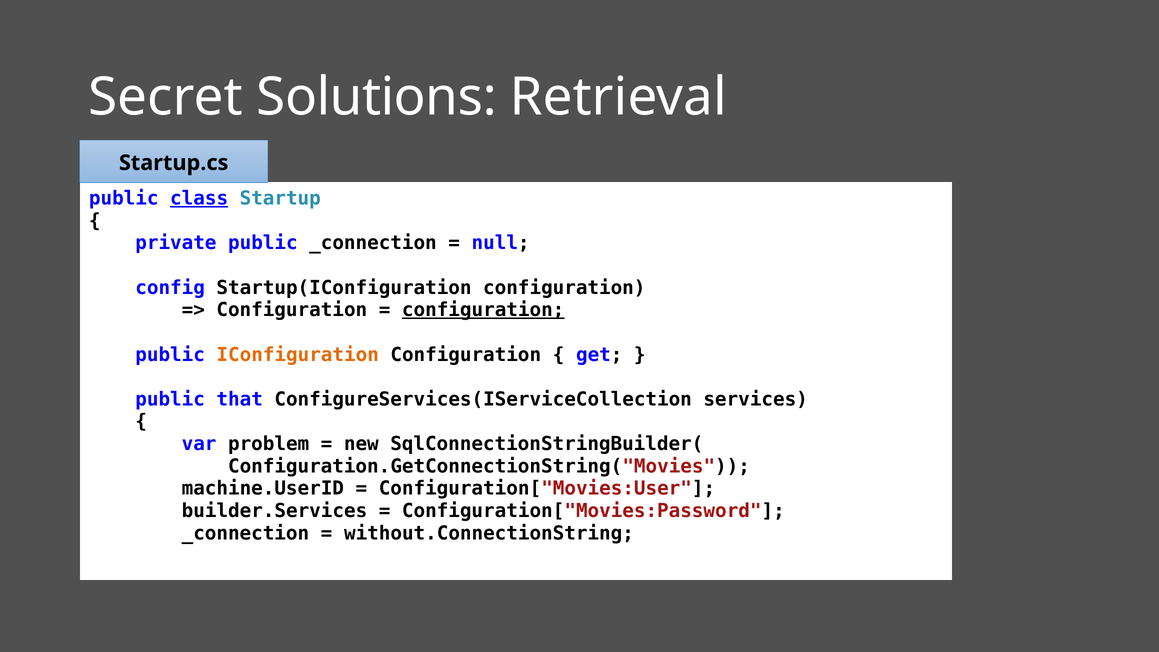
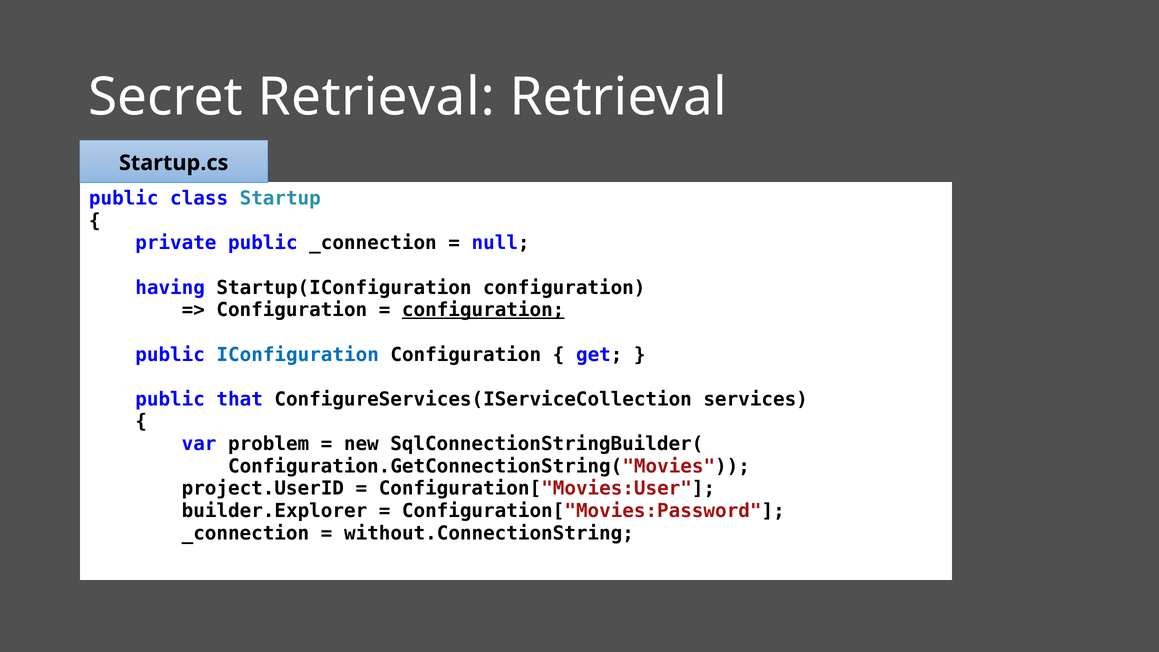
Secret Solutions: Solutions -> Retrieval
class underline: present -> none
config: config -> having
IConfiguration colour: orange -> blue
machine.UserID: machine.UserID -> project.UserID
builder.Services: builder.Services -> builder.Explorer
